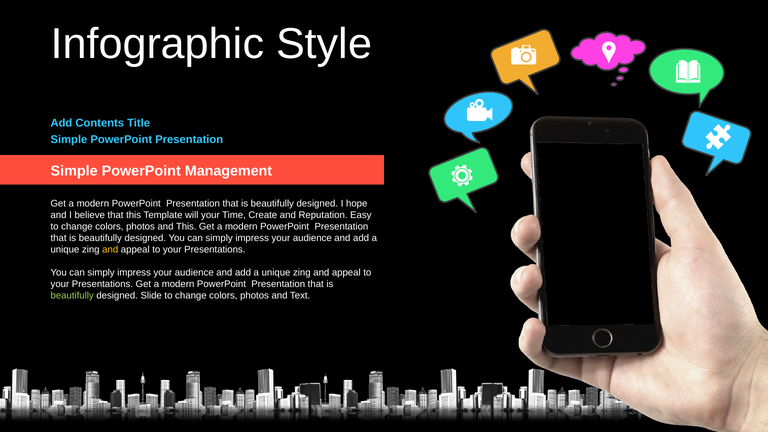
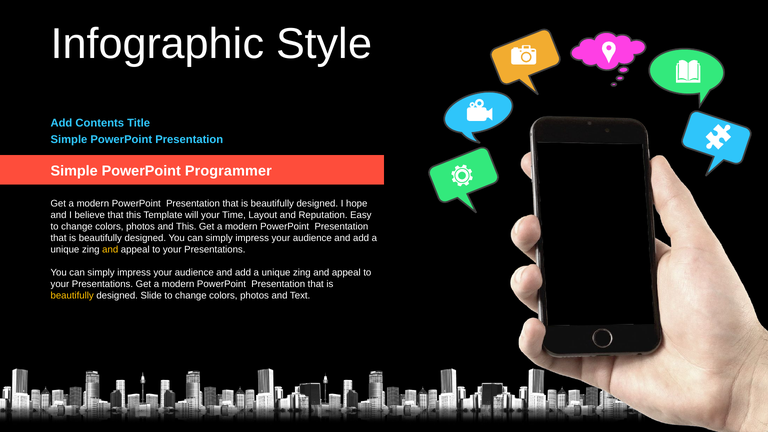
Management: Management -> Programmer
Create: Create -> Layout
beautifully at (72, 296) colour: light green -> yellow
